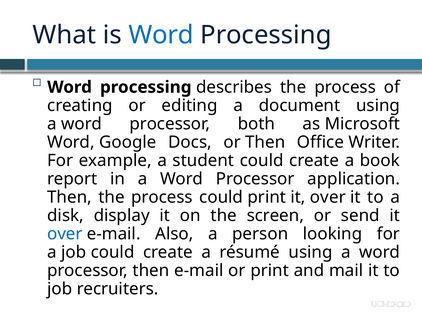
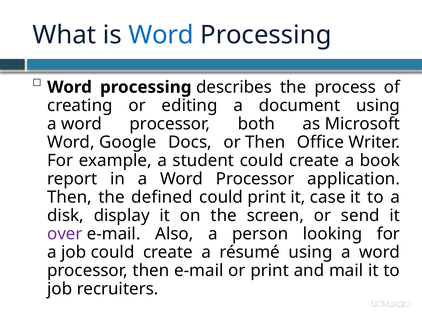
Then the process: process -> defined
print it over: over -> case
over at (65, 234) colour: blue -> purple
